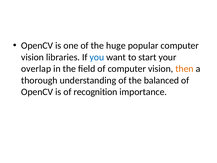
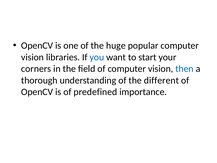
overlap: overlap -> corners
then colour: orange -> blue
balanced: balanced -> different
recognition: recognition -> predefined
